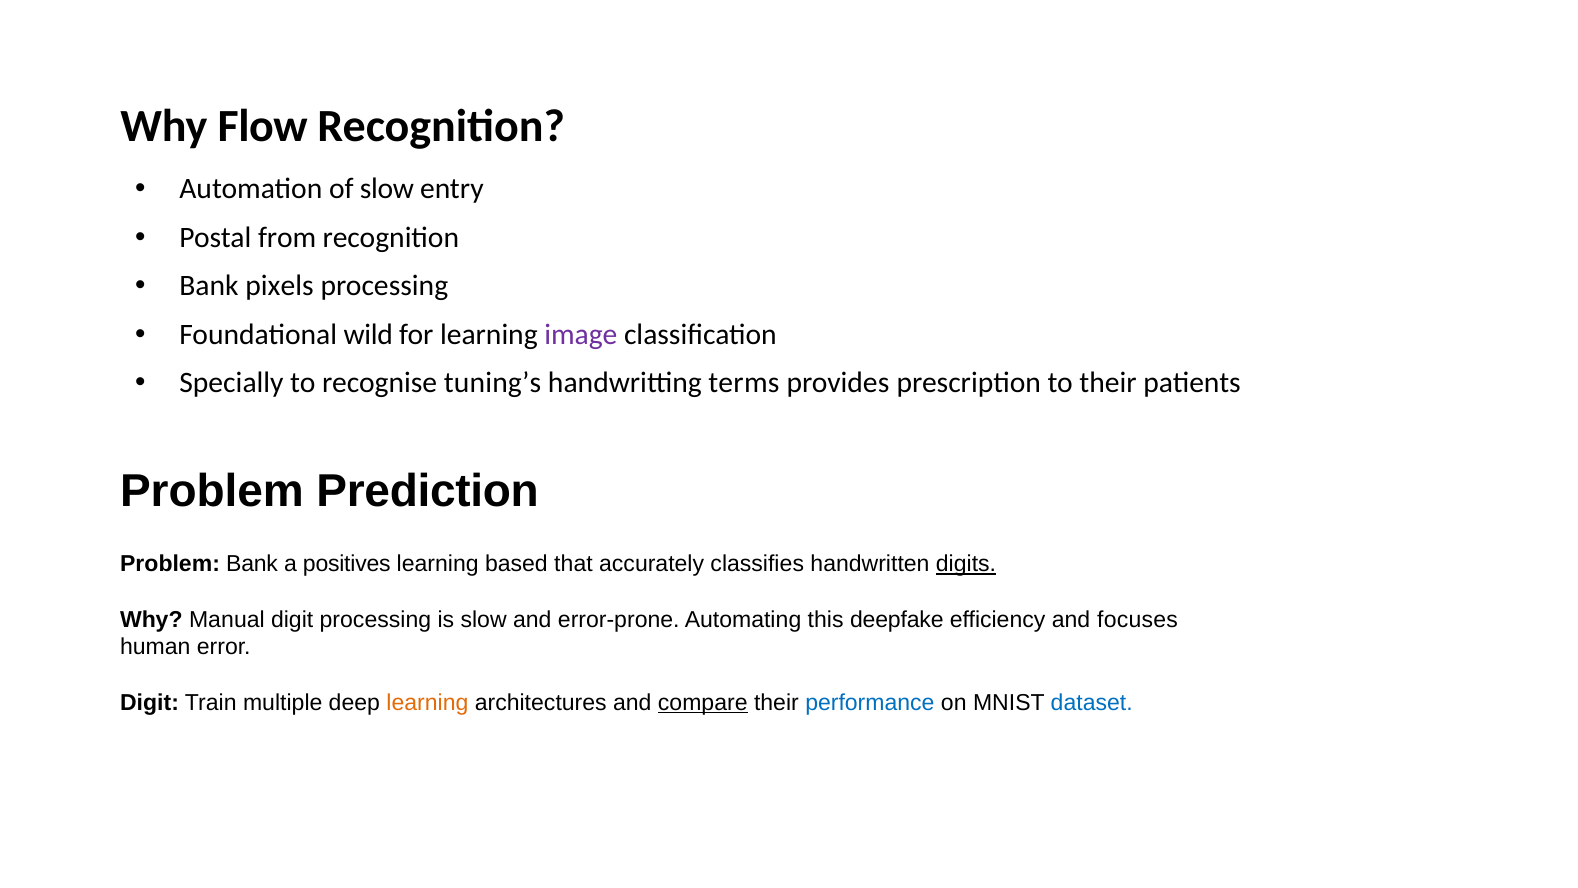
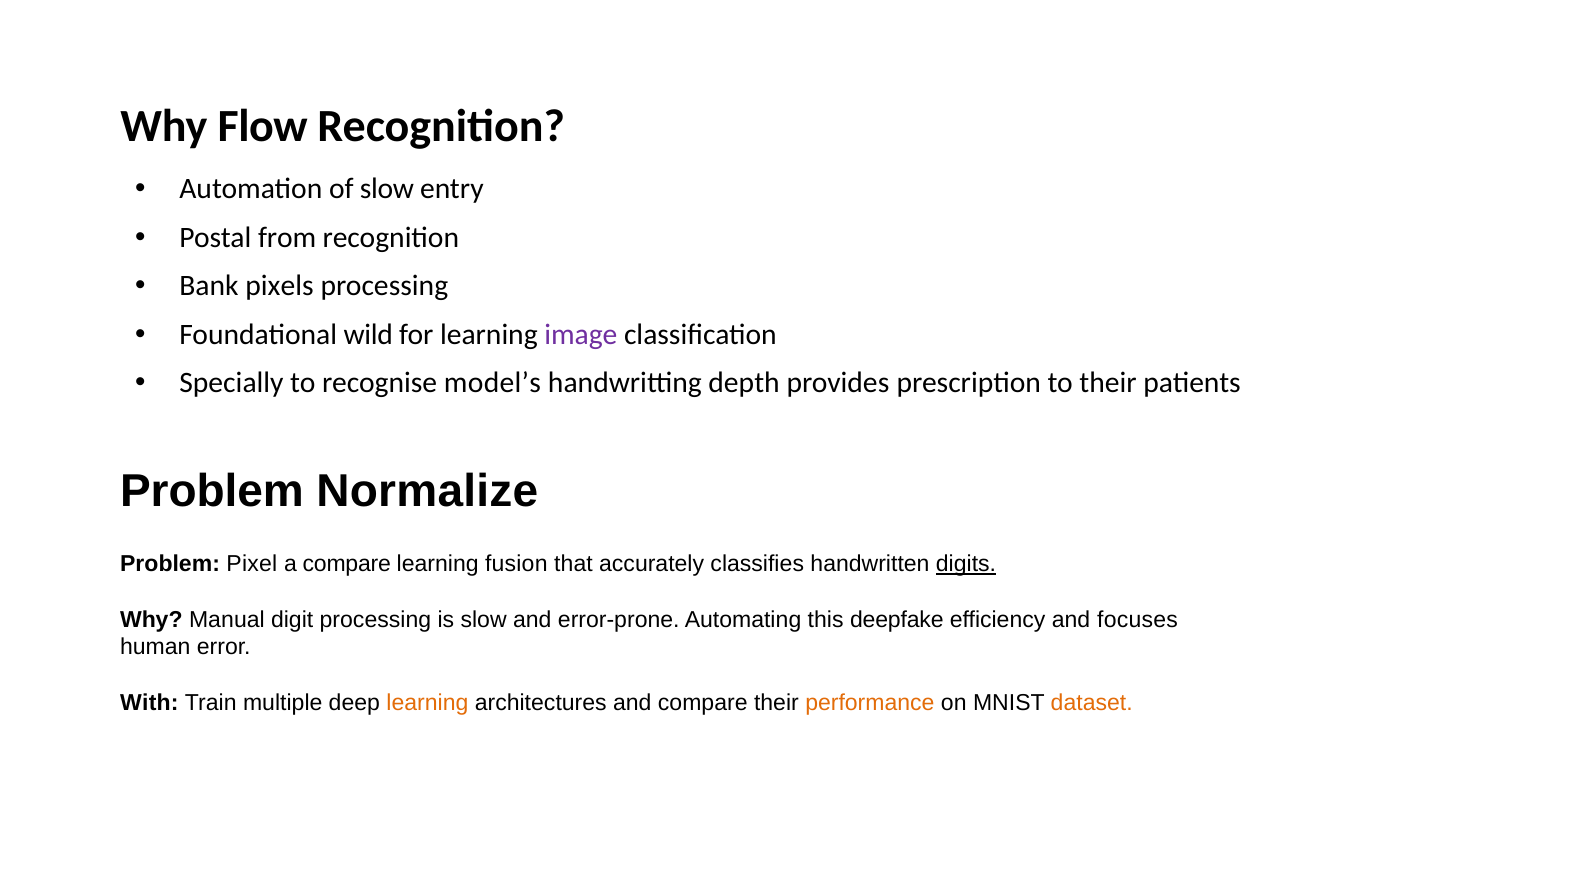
tuning’s: tuning’s -> model’s
terms: terms -> depth
Prediction: Prediction -> Normalize
Problem Bank: Bank -> Pixel
a positives: positives -> compare
based: based -> fusion
Digit at (150, 702): Digit -> With
compare at (703, 702) underline: present -> none
performance colour: blue -> orange
dataset colour: blue -> orange
